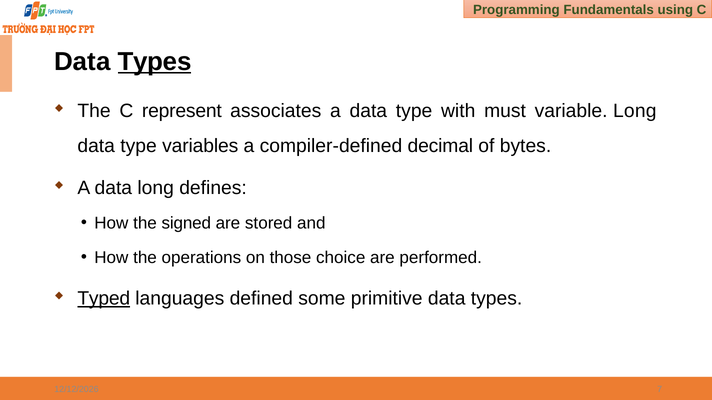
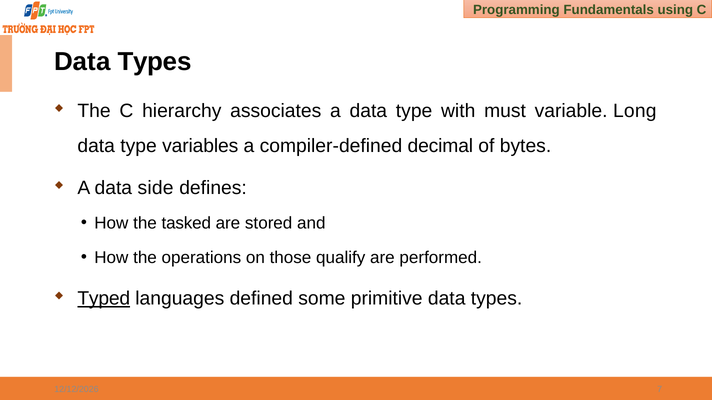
Types at (154, 62) underline: present -> none
represent: represent -> hierarchy
data long: long -> side
signed: signed -> tasked
choice: choice -> qualify
